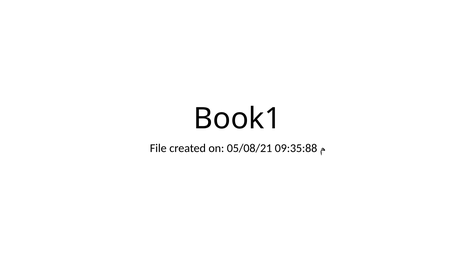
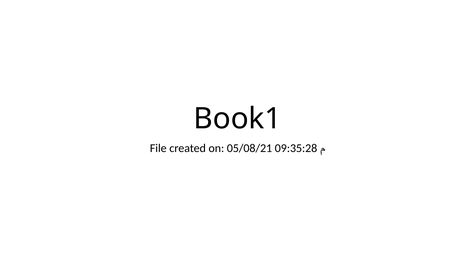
09:35:88: 09:35:88 -> 09:35:28
